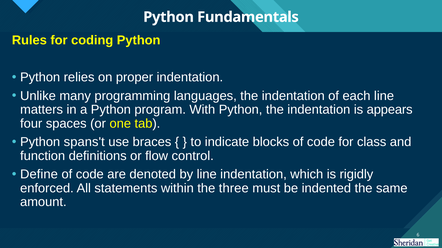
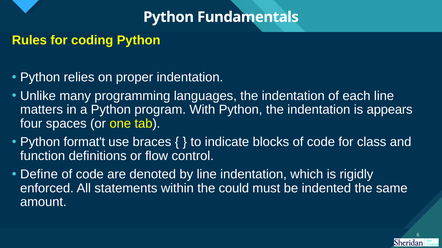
spans't: spans't -> format't
three: three -> could
